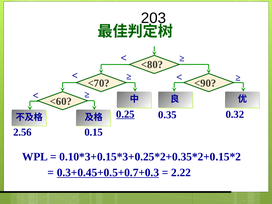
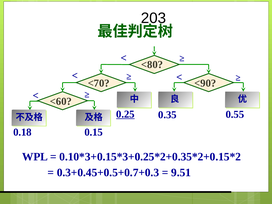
0.32: 0.32 -> 0.55
2.56: 2.56 -> 0.18
0.3+0.45+0.5+0.7+0.3 underline: present -> none
2.22: 2.22 -> 9.51
